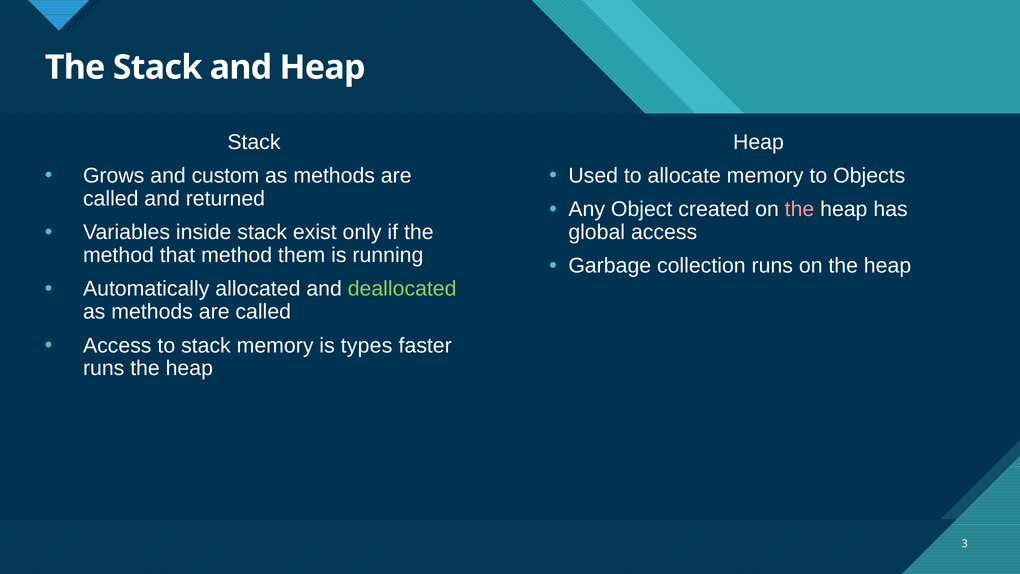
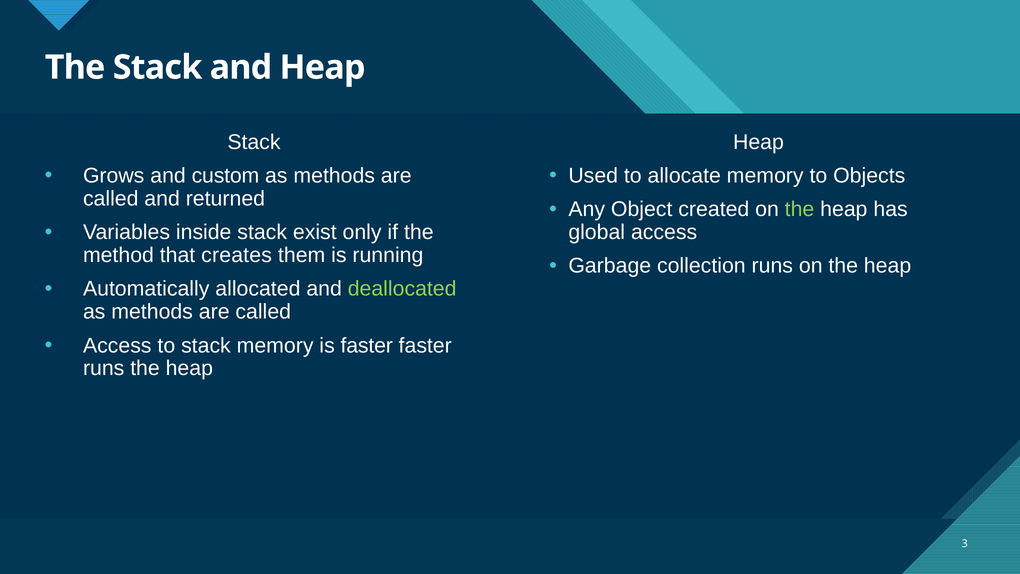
the at (800, 209) colour: pink -> light green
that method: method -> creates
is types: types -> faster
